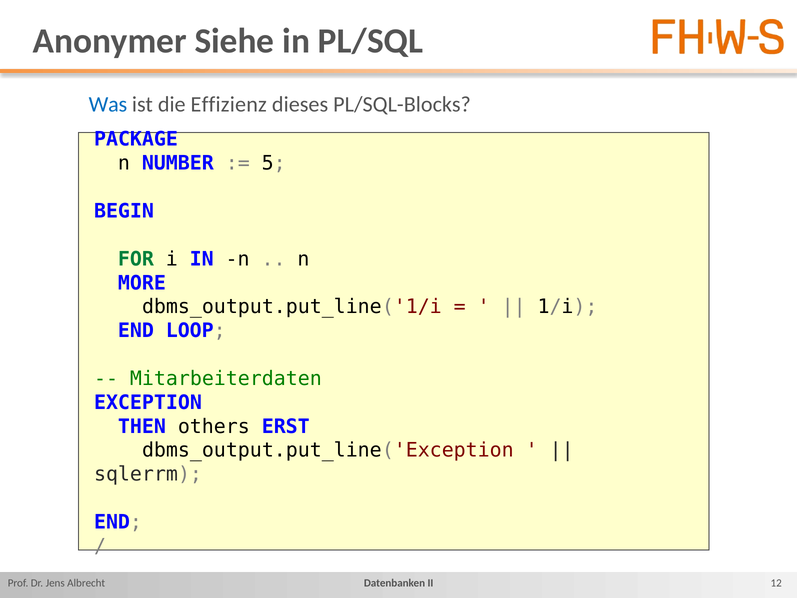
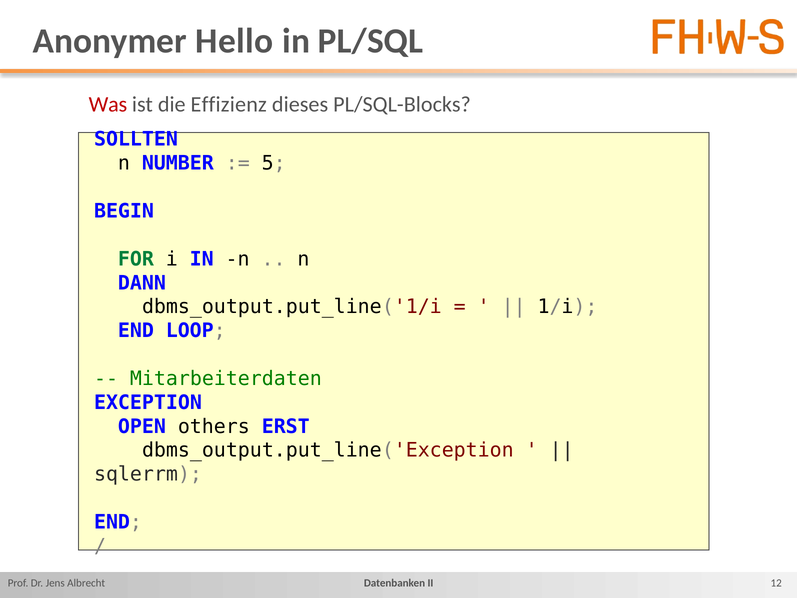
Siehe: Siehe -> Hello
Was colour: blue -> red
PACKAGE: PACKAGE -> SOLLTEN
MORE: MORE -> DANN
THEN: THEN -> OPEN
